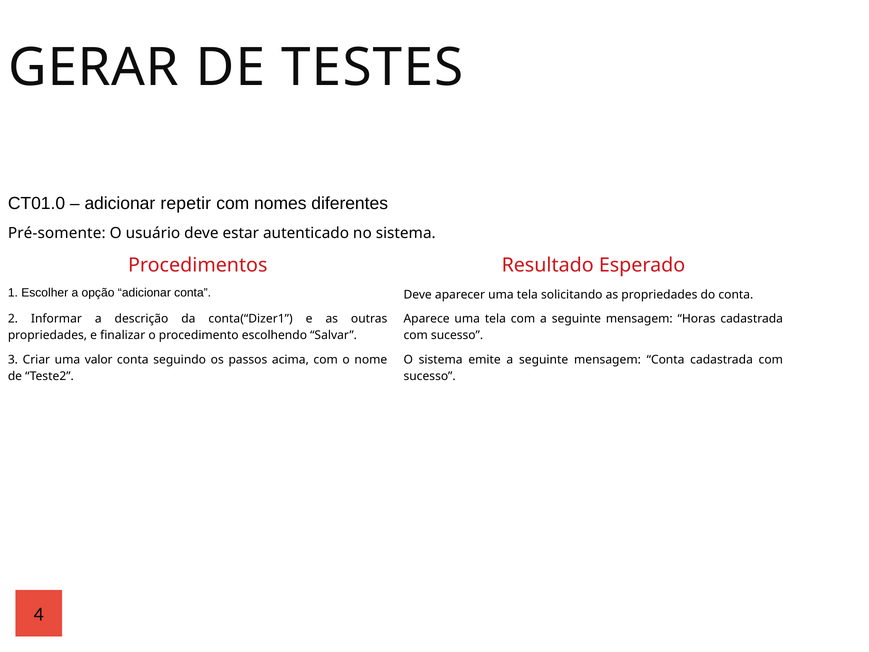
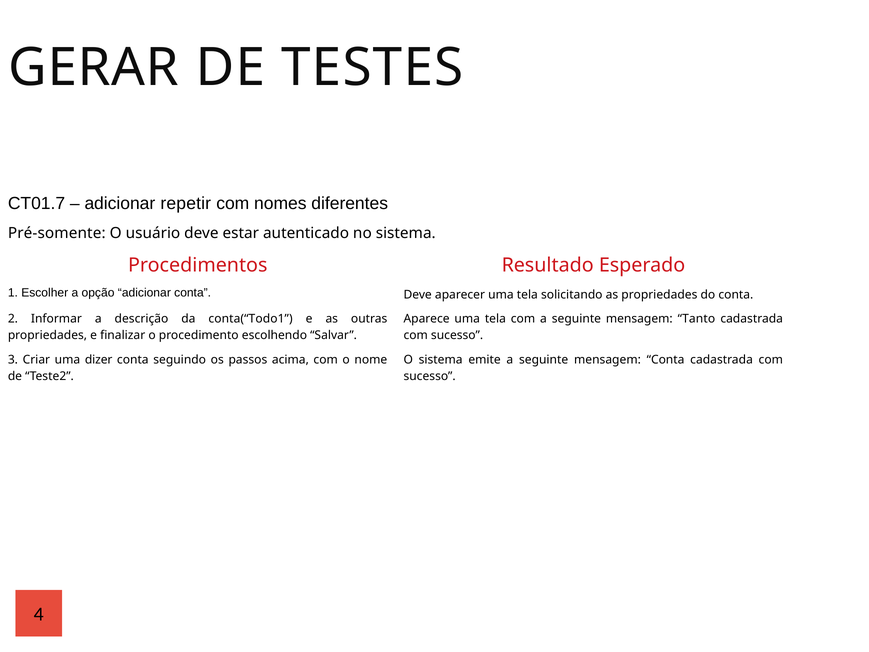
CT01.0: CT01.0 -> CT01.7
conta(“Dizer1: conta(“Dizer1 -> conta(“Todo1
Horas: Horas -> Tanto
valor: valor -> dizer
